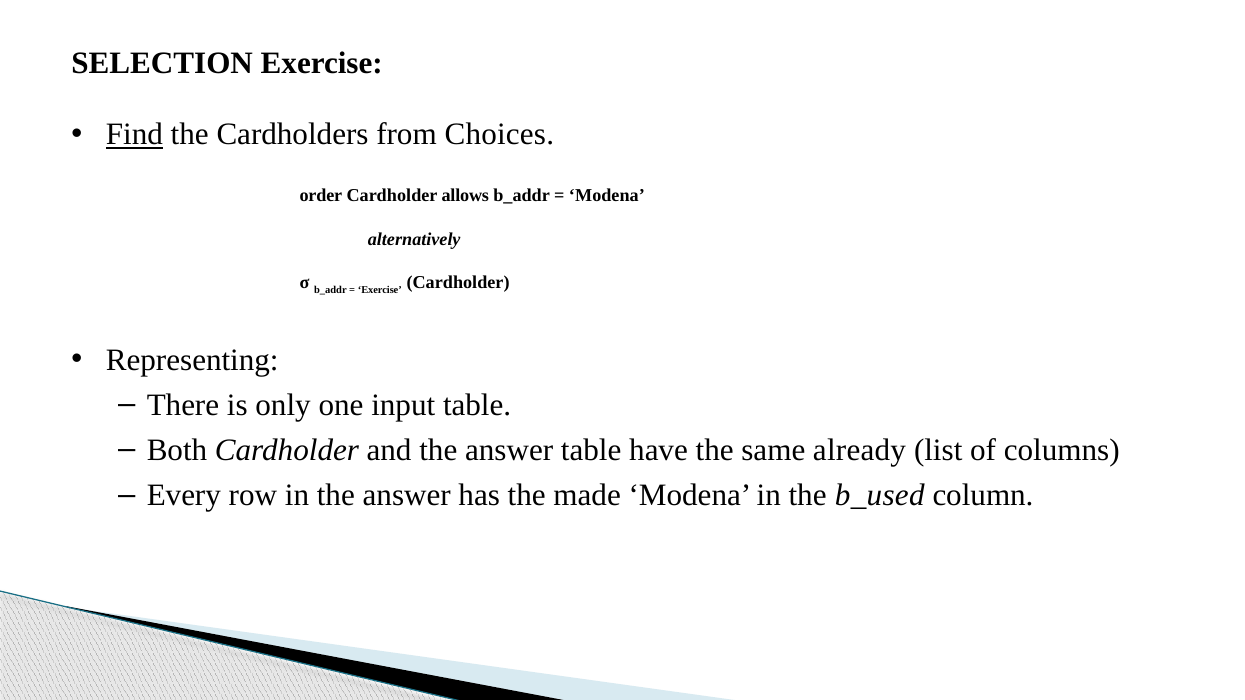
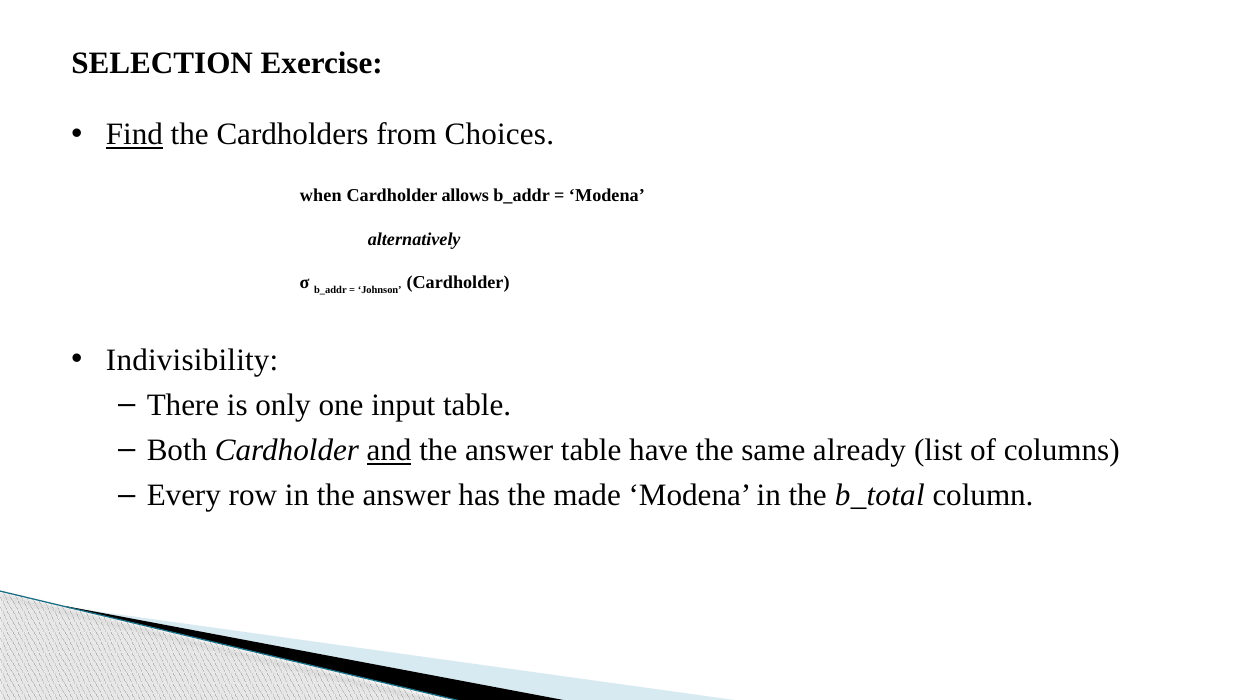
order: order -> when
Exercise at (380, 290): Exercise -> Johnson
Representing: Representing -> Indivisibility
and underline: none -> present
b_used: b_used -> b_total
